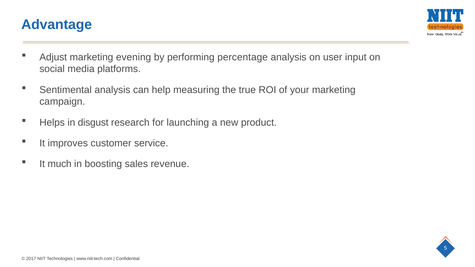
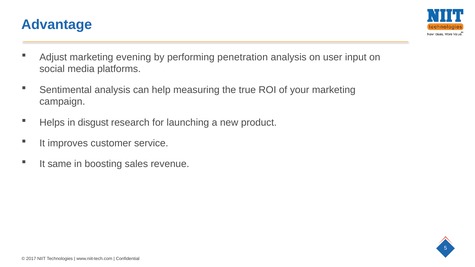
percentage: percentage -> penetration
much: much -> same
